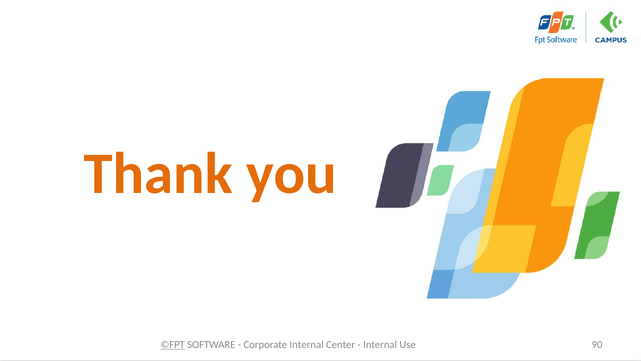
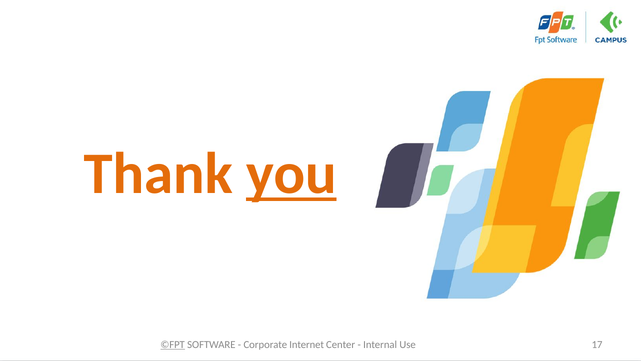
you underline: none -> present
Corporate Internal: Internal -> Internet
90: 90 -> 17
